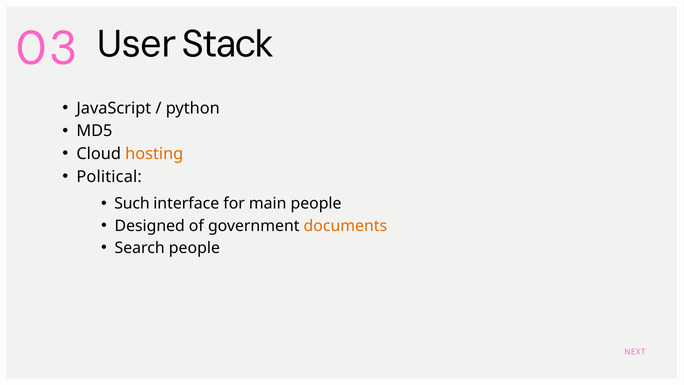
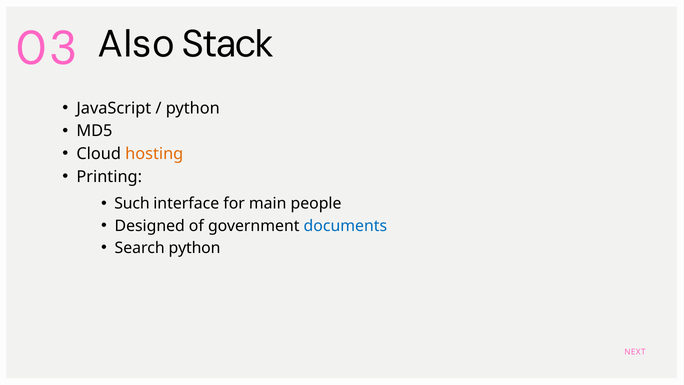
User: User -> Also
Political: Political -> Printing
documents colour: orange -> blue
Search people: people -> python
